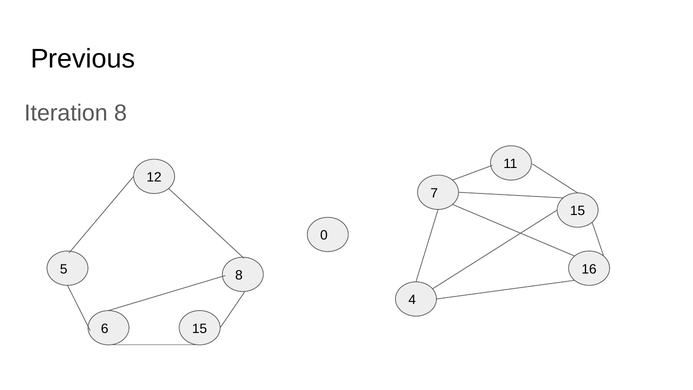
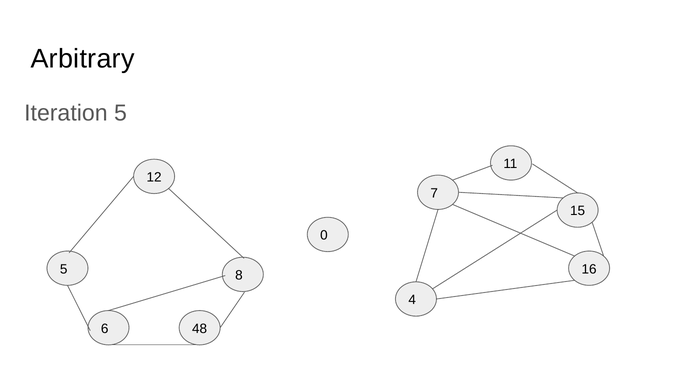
Previous: Previous -> Arbitrary
Iteration 8: 8 -> 5
6 15: 15 -> 48
